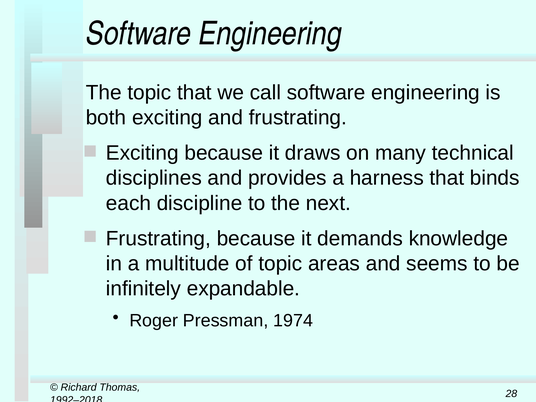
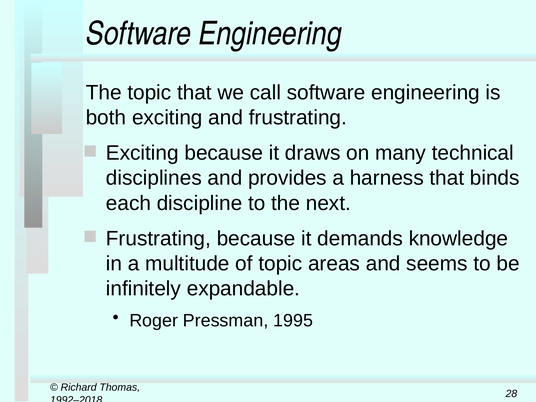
1974: 1974 -> 1995
